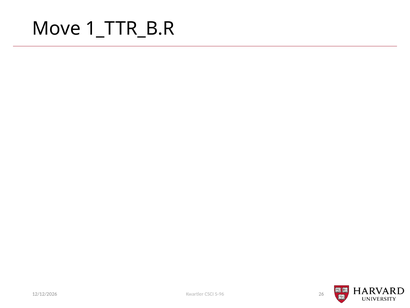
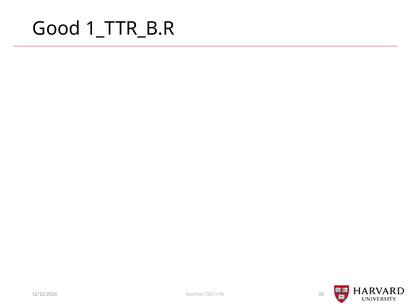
Move: Move -> Good
